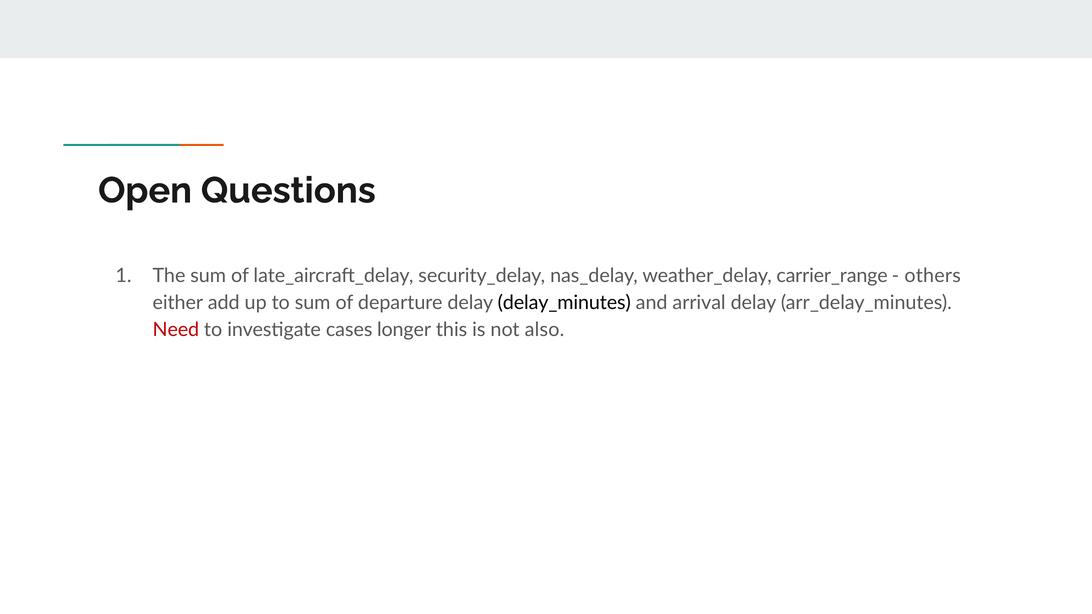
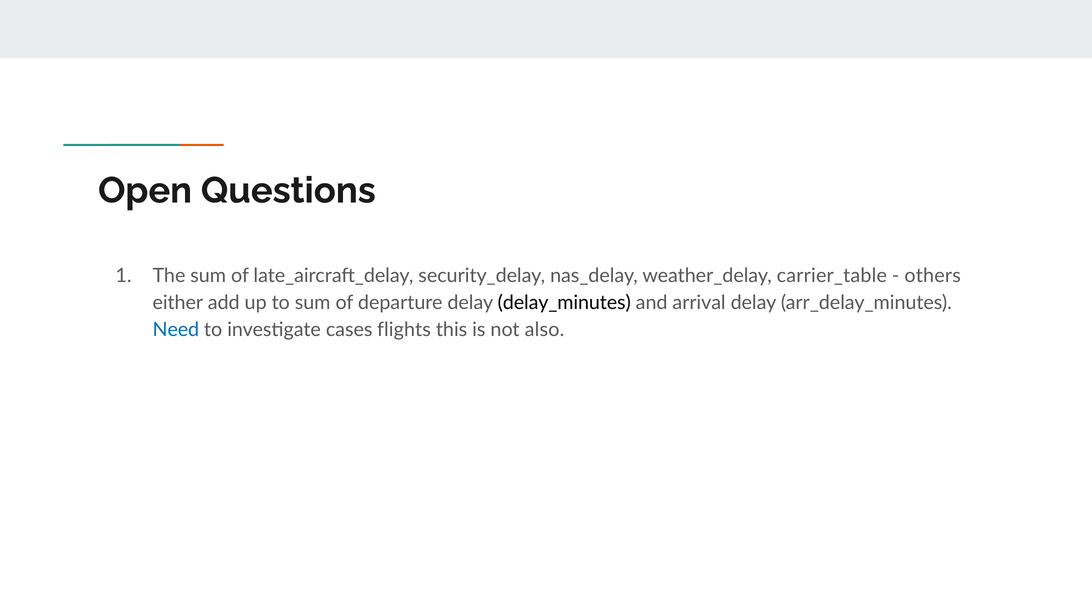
carrier_range: carrier_range -> carrier_table
Need colour: red -> blue
longer: longer -> flights
